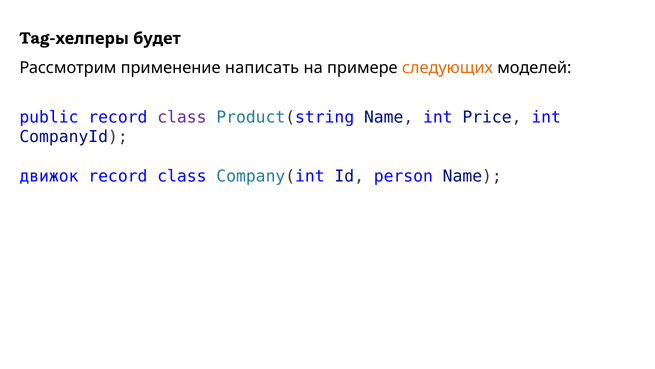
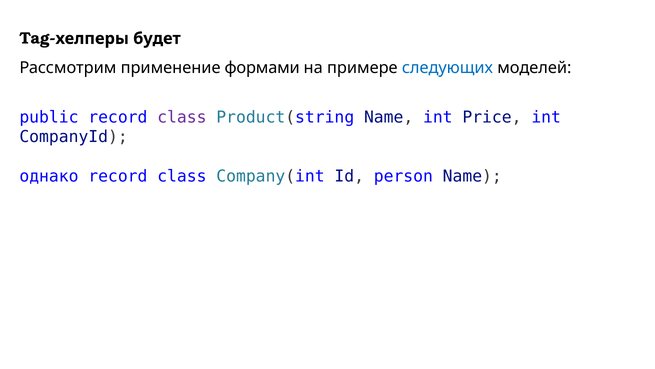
написать: написать -> формами
следующих colour: orange -> blue
движок: движок -> однако
